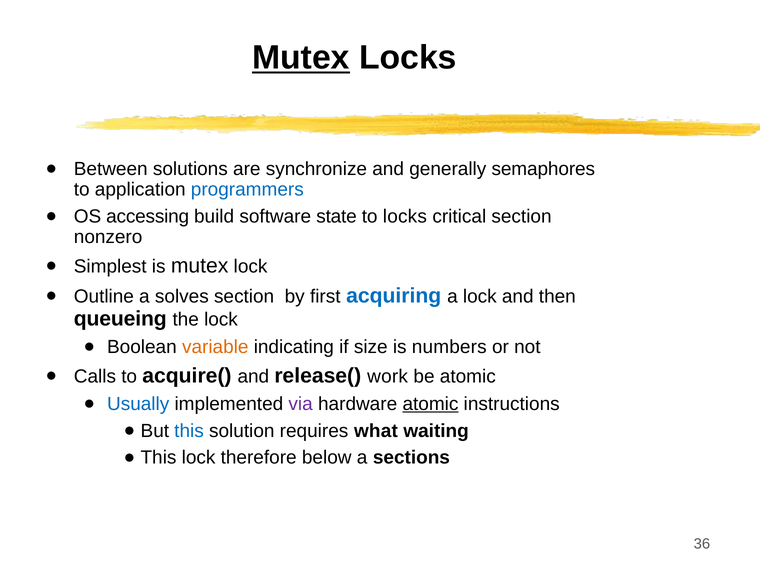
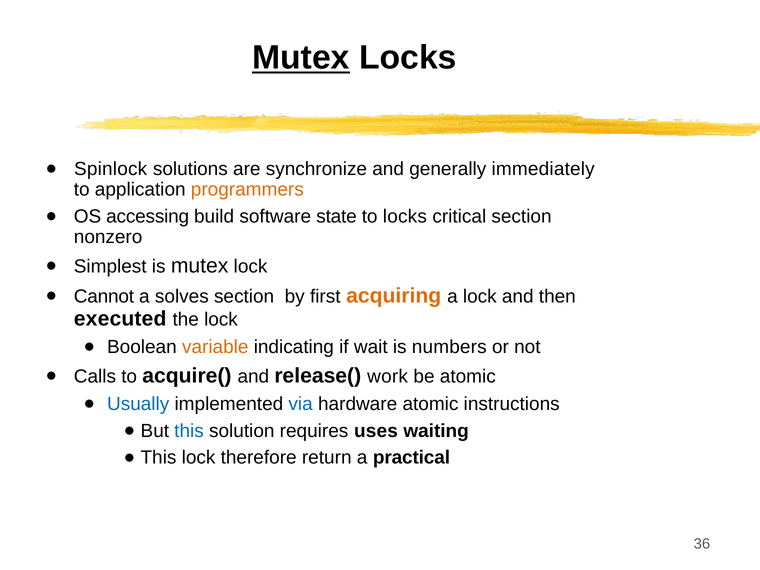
Between: Between -> Spinlock
semaphores: semaphores -> immediately
programmers colour: blue -> orange
Outline: Outline -> Cannot
acquiring colour: blue -> orange
queueing: queueing -> executed
size: size -> wait
via colour: purple -> blue
atomic at (430, 404) underline: present -> none
what: what -> uses
below: below -> return
sections: sections -> practical
